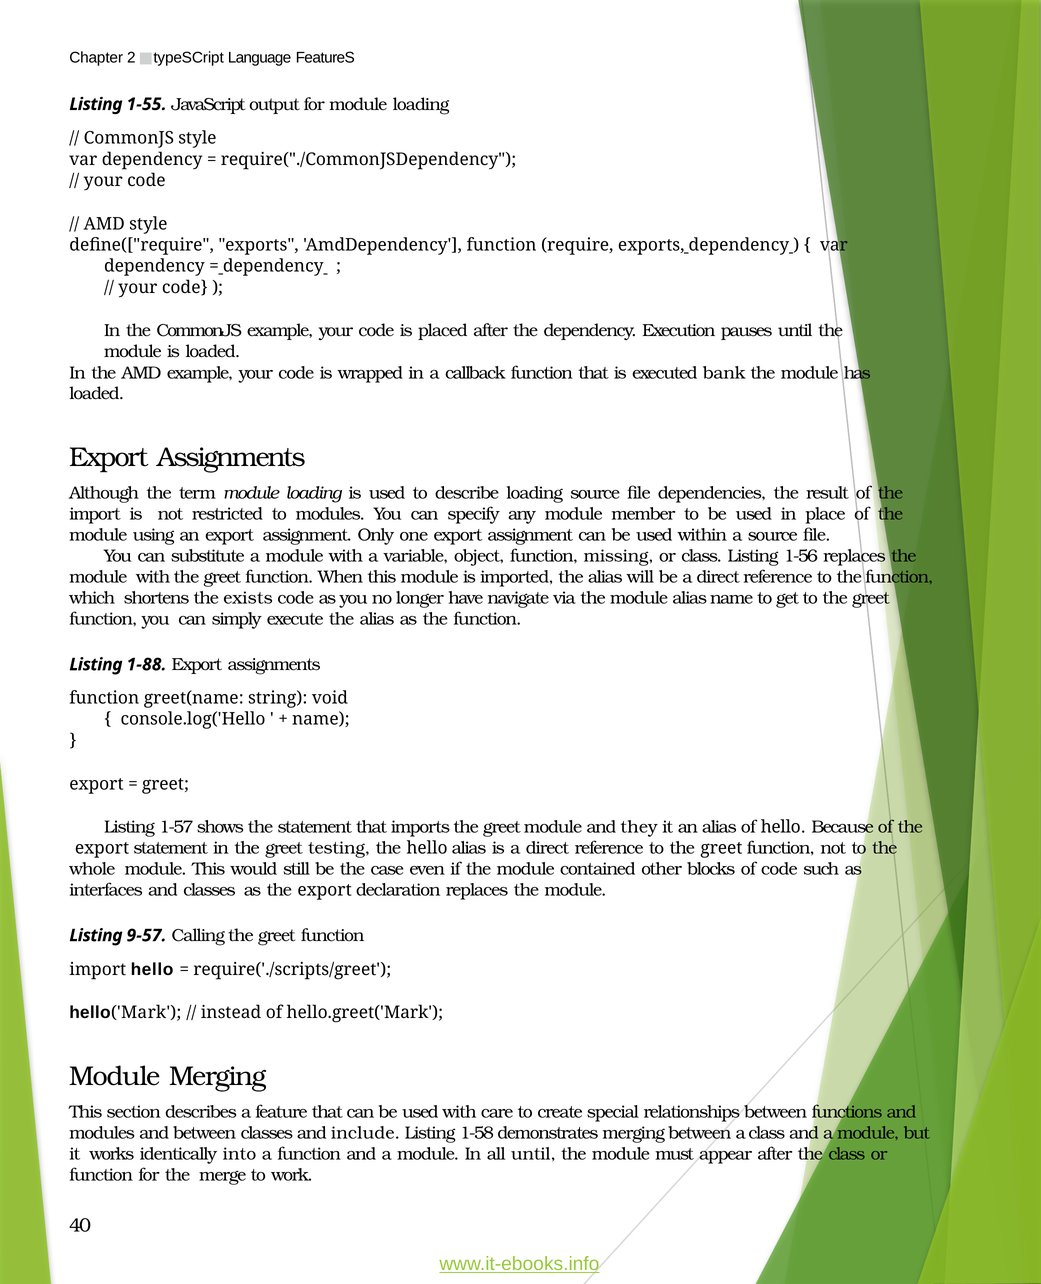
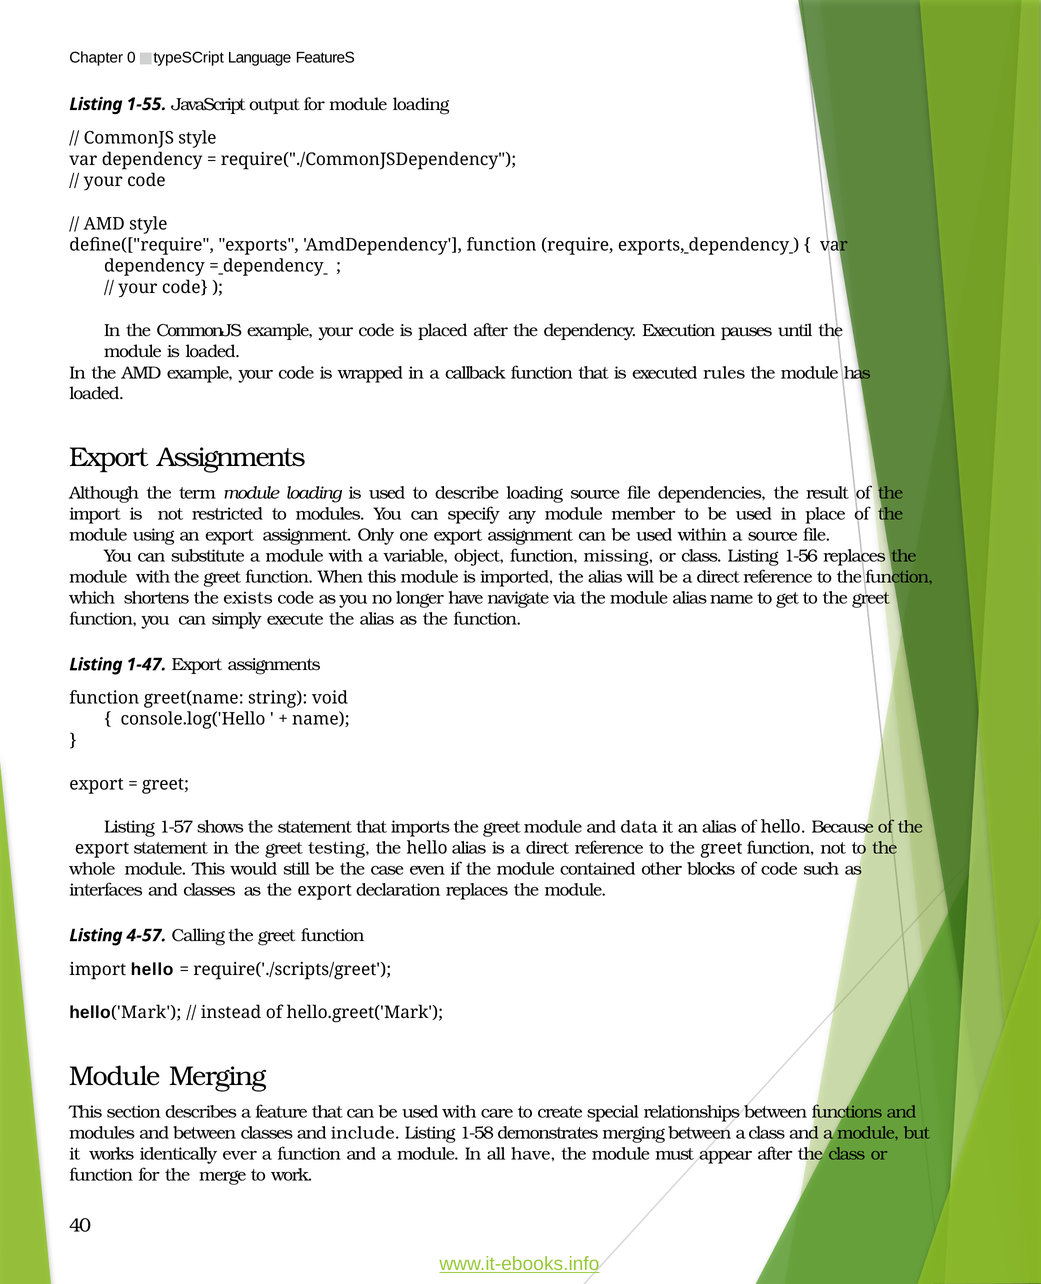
2: 2 -> 0
bank: bank -> rules
1-88: 1-88 -> 1-47
they: they -> data
9-57: 9-57 -> 4-57
into: into -> ever
all until: until -> have
